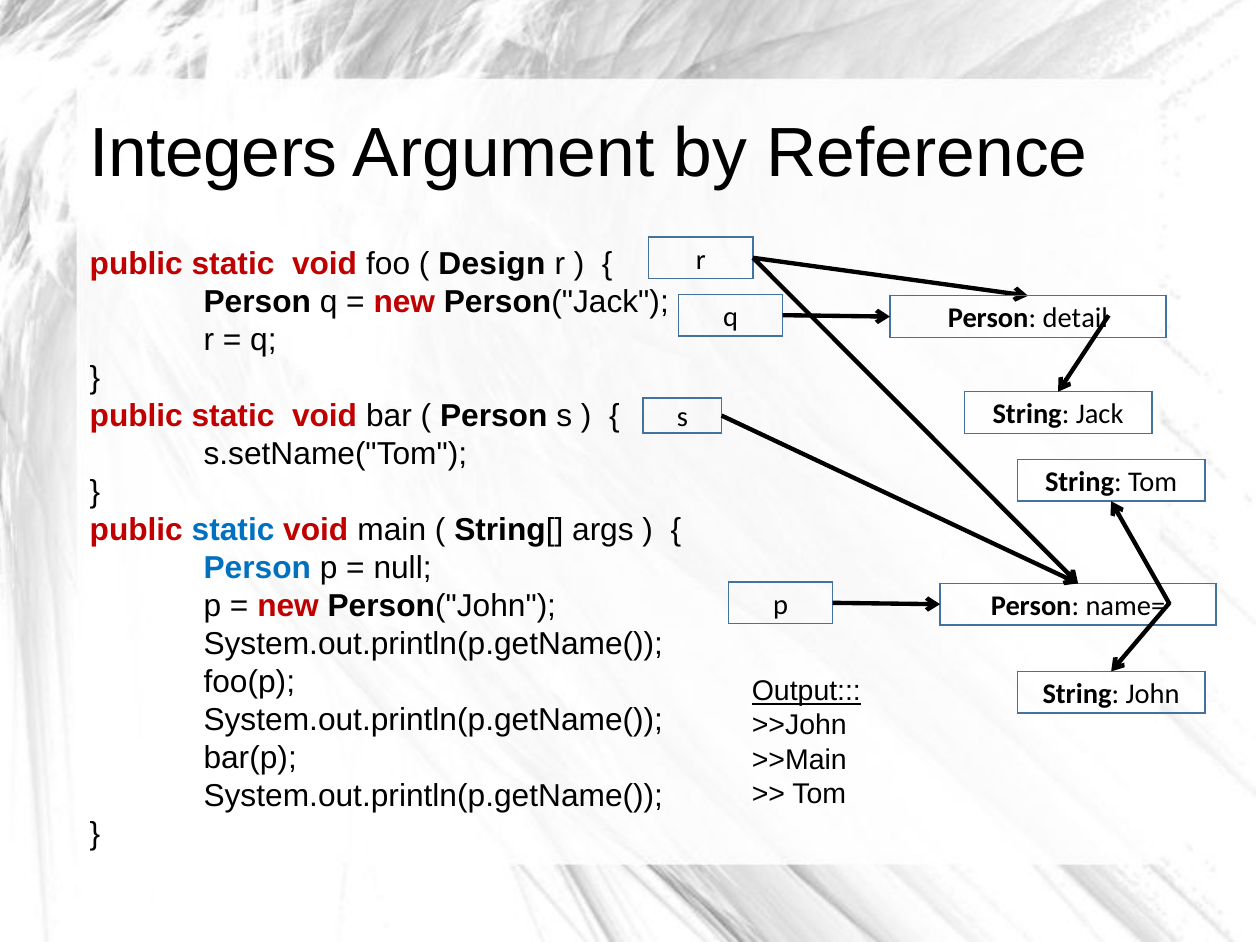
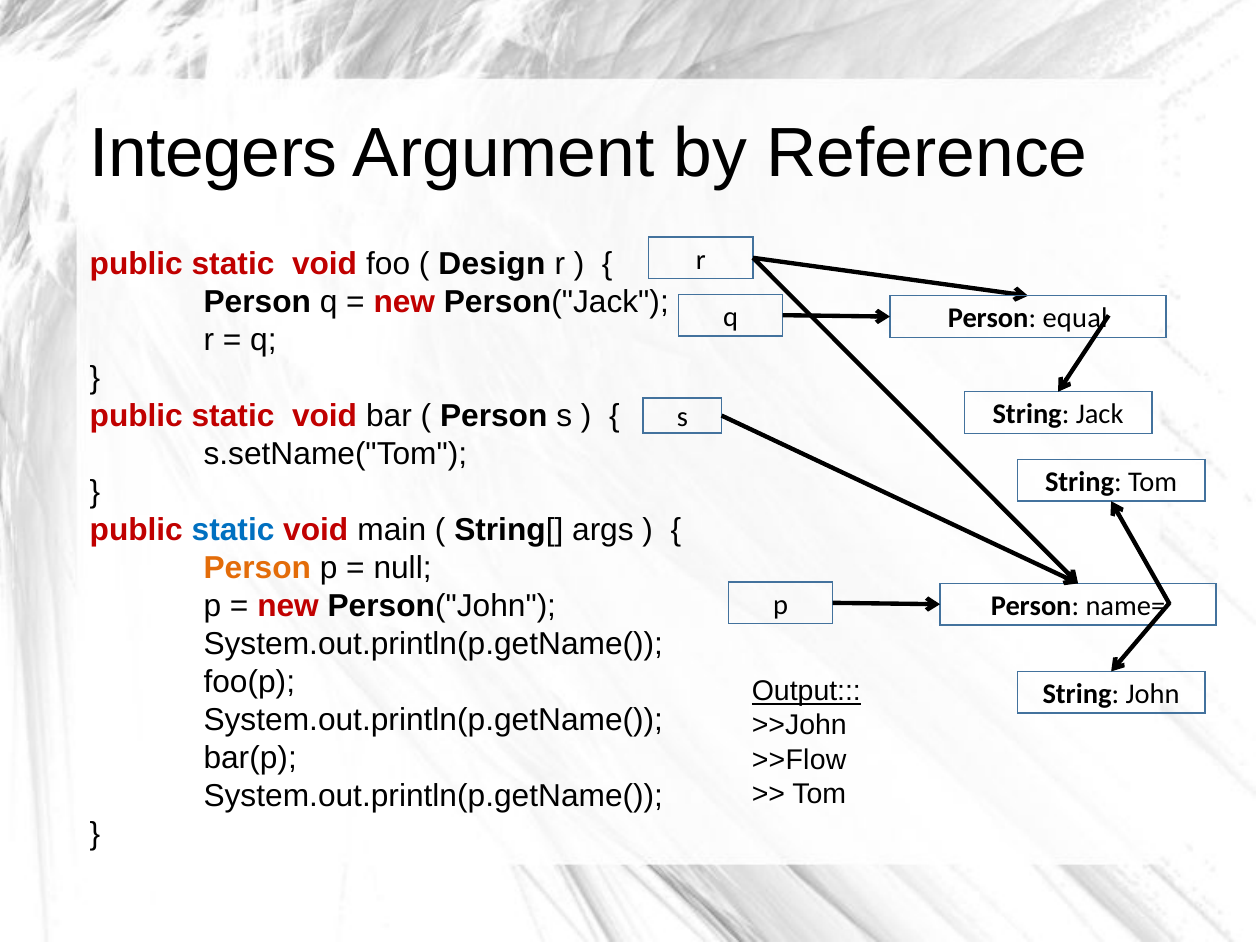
detail: detail -> equal
Person at (257, 568) colour: blue -> orange
>>Main: >>Main -> >>Flow
